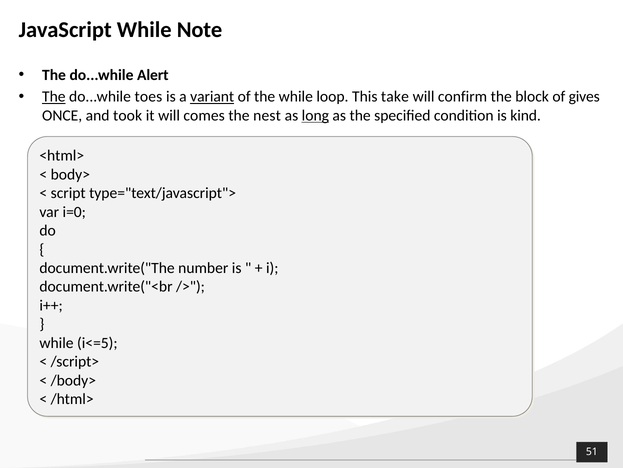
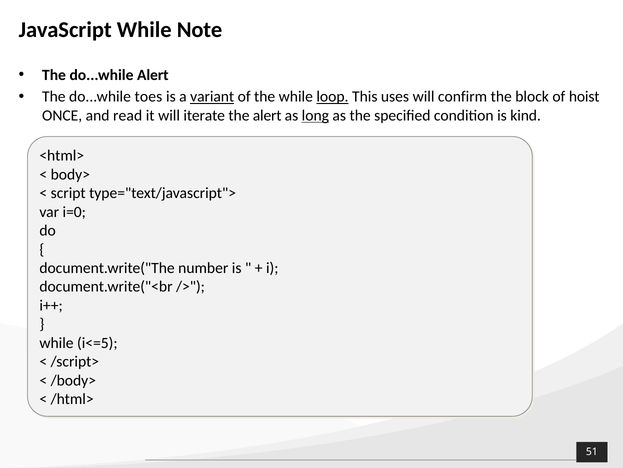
The at (54, 97) underline: present -> none
loop underline: none -> present
take: take -> uses
gives: gives -> hoist
took: took -> read
comes: comes -> iterate
the nest: nest -> alert
